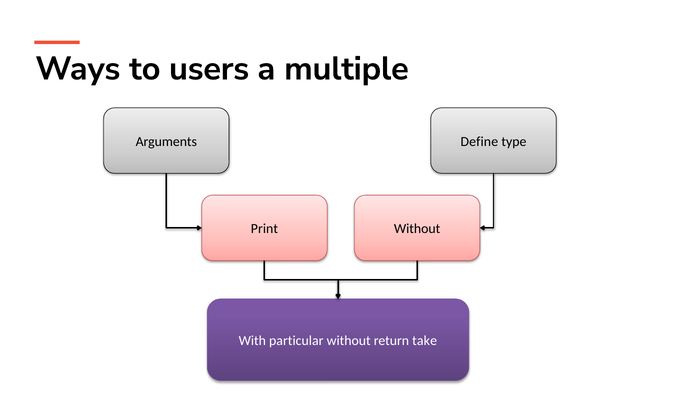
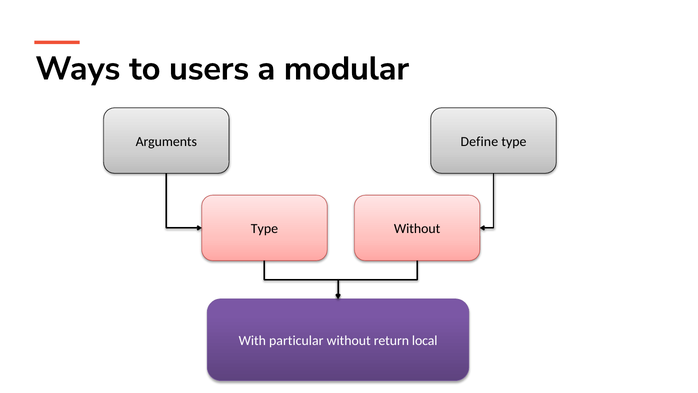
multiple: multiple -> modular
Print at (264, 229): Print -> Type
take: take -> local
